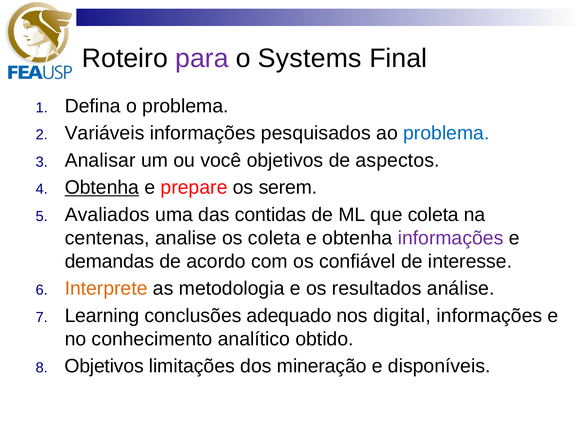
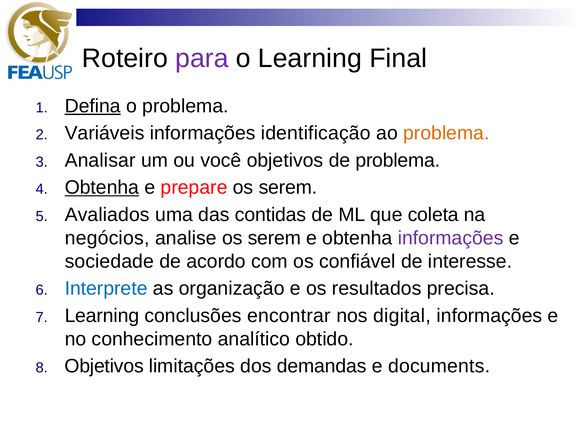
o Systems: Systems -> Learning
Defina underline: none -> present
pesquisados: pesquisados -> identificação
problema at (446, 133) colour: blue -> orange
de aspectos: aspectos -> problema
centenas: centenas -> negócios
analise os coleta: coleta -> serem
demandas: demandas -> sociedade
Interprete colour: orange -> blue
metodologia: metodologia -> organização
análise: análise -> precisa
adequado: adequado -> encontrar
mineração: mineração -> demandas
disponíveis: disponíveis -> documents
